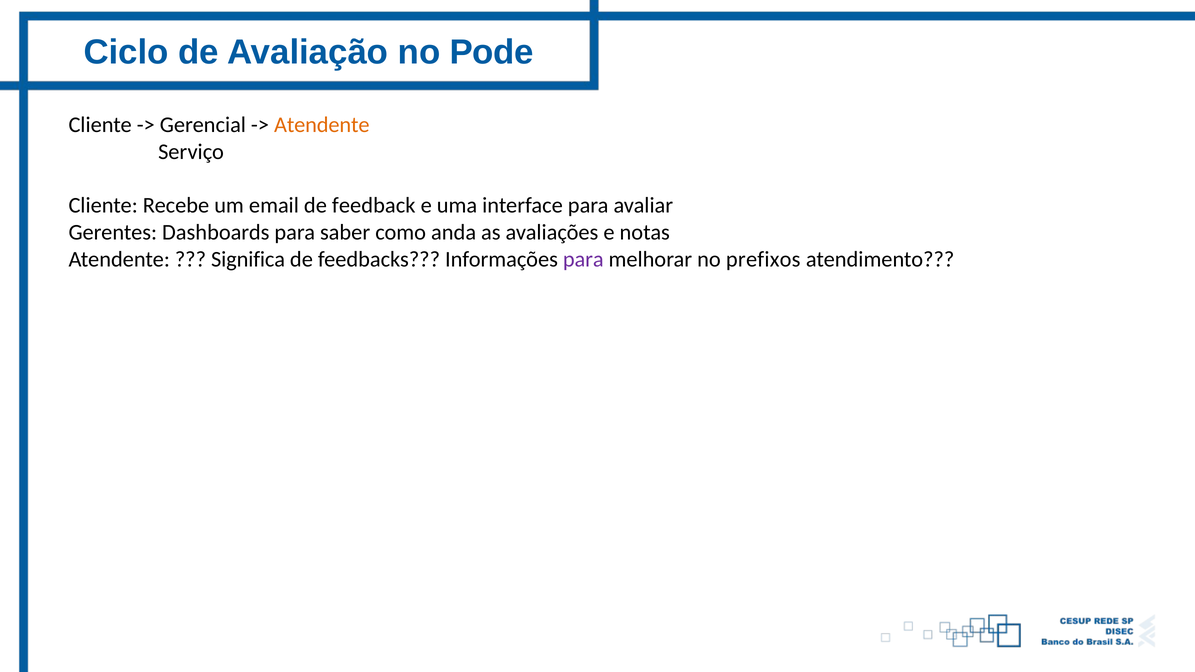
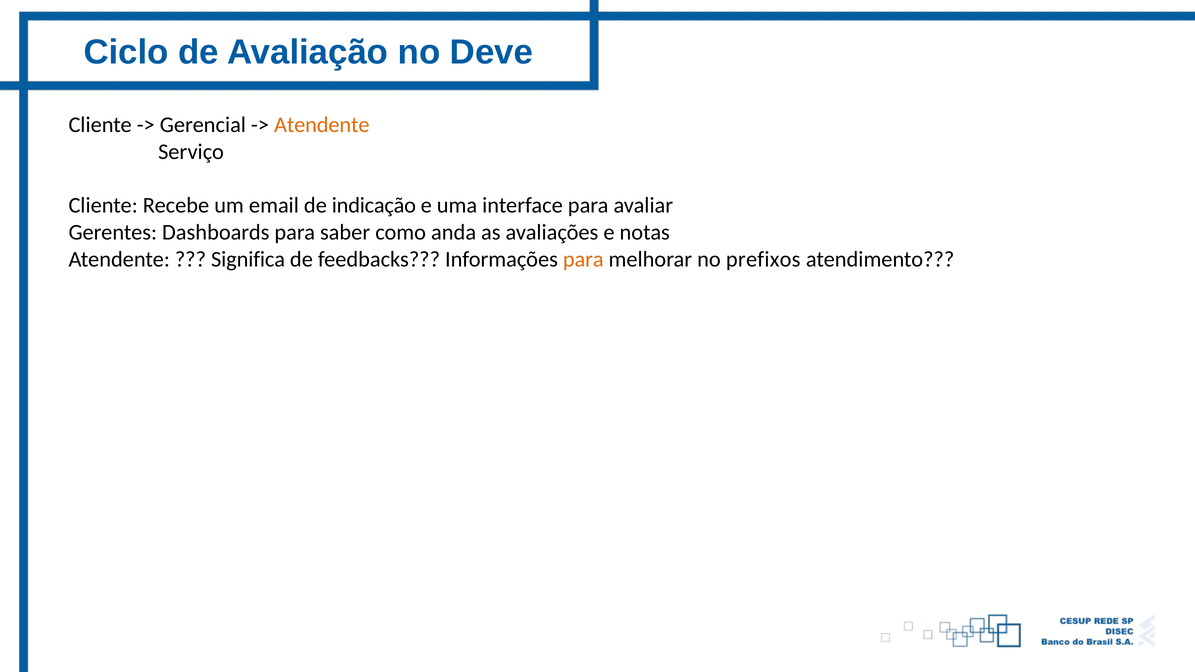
Pode: Pode -> Deve
feedback: feedback -> indicação
para at (583, 259) colour: purple -> orange
